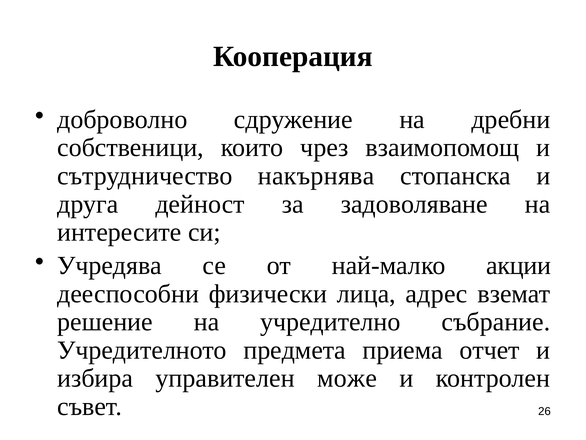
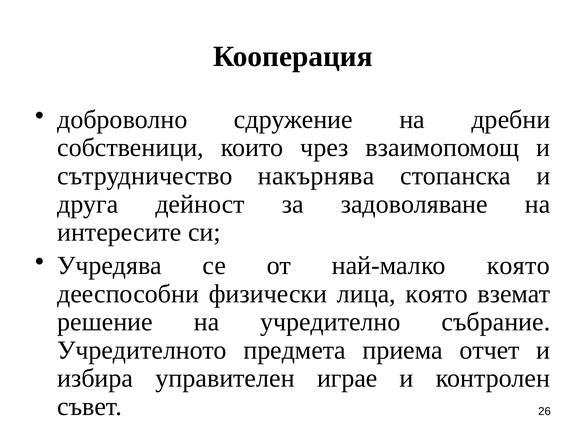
най-малко акции: акции -> която
лица адрес: адрес -> която
може: може -> играе
